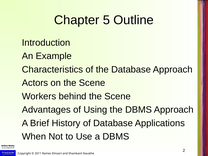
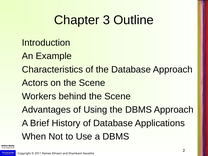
5: 5 -> 3
